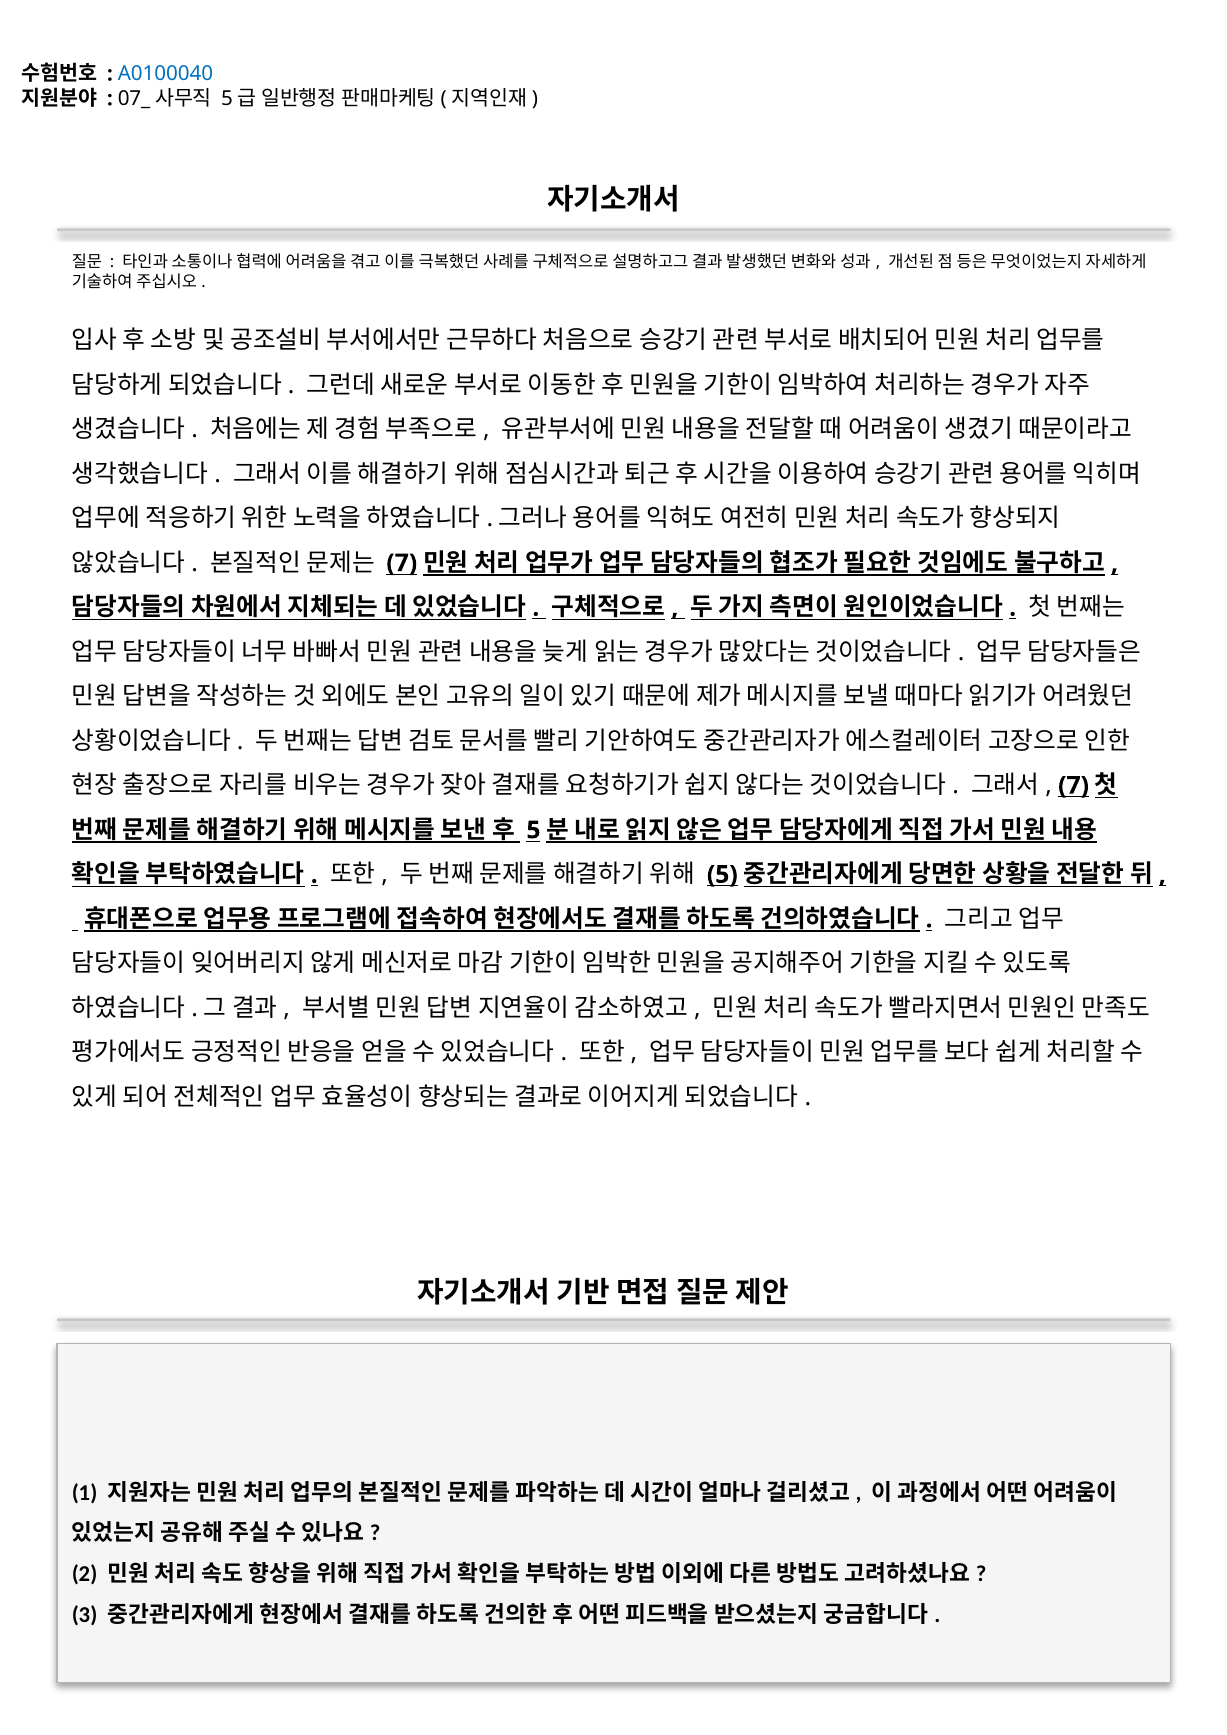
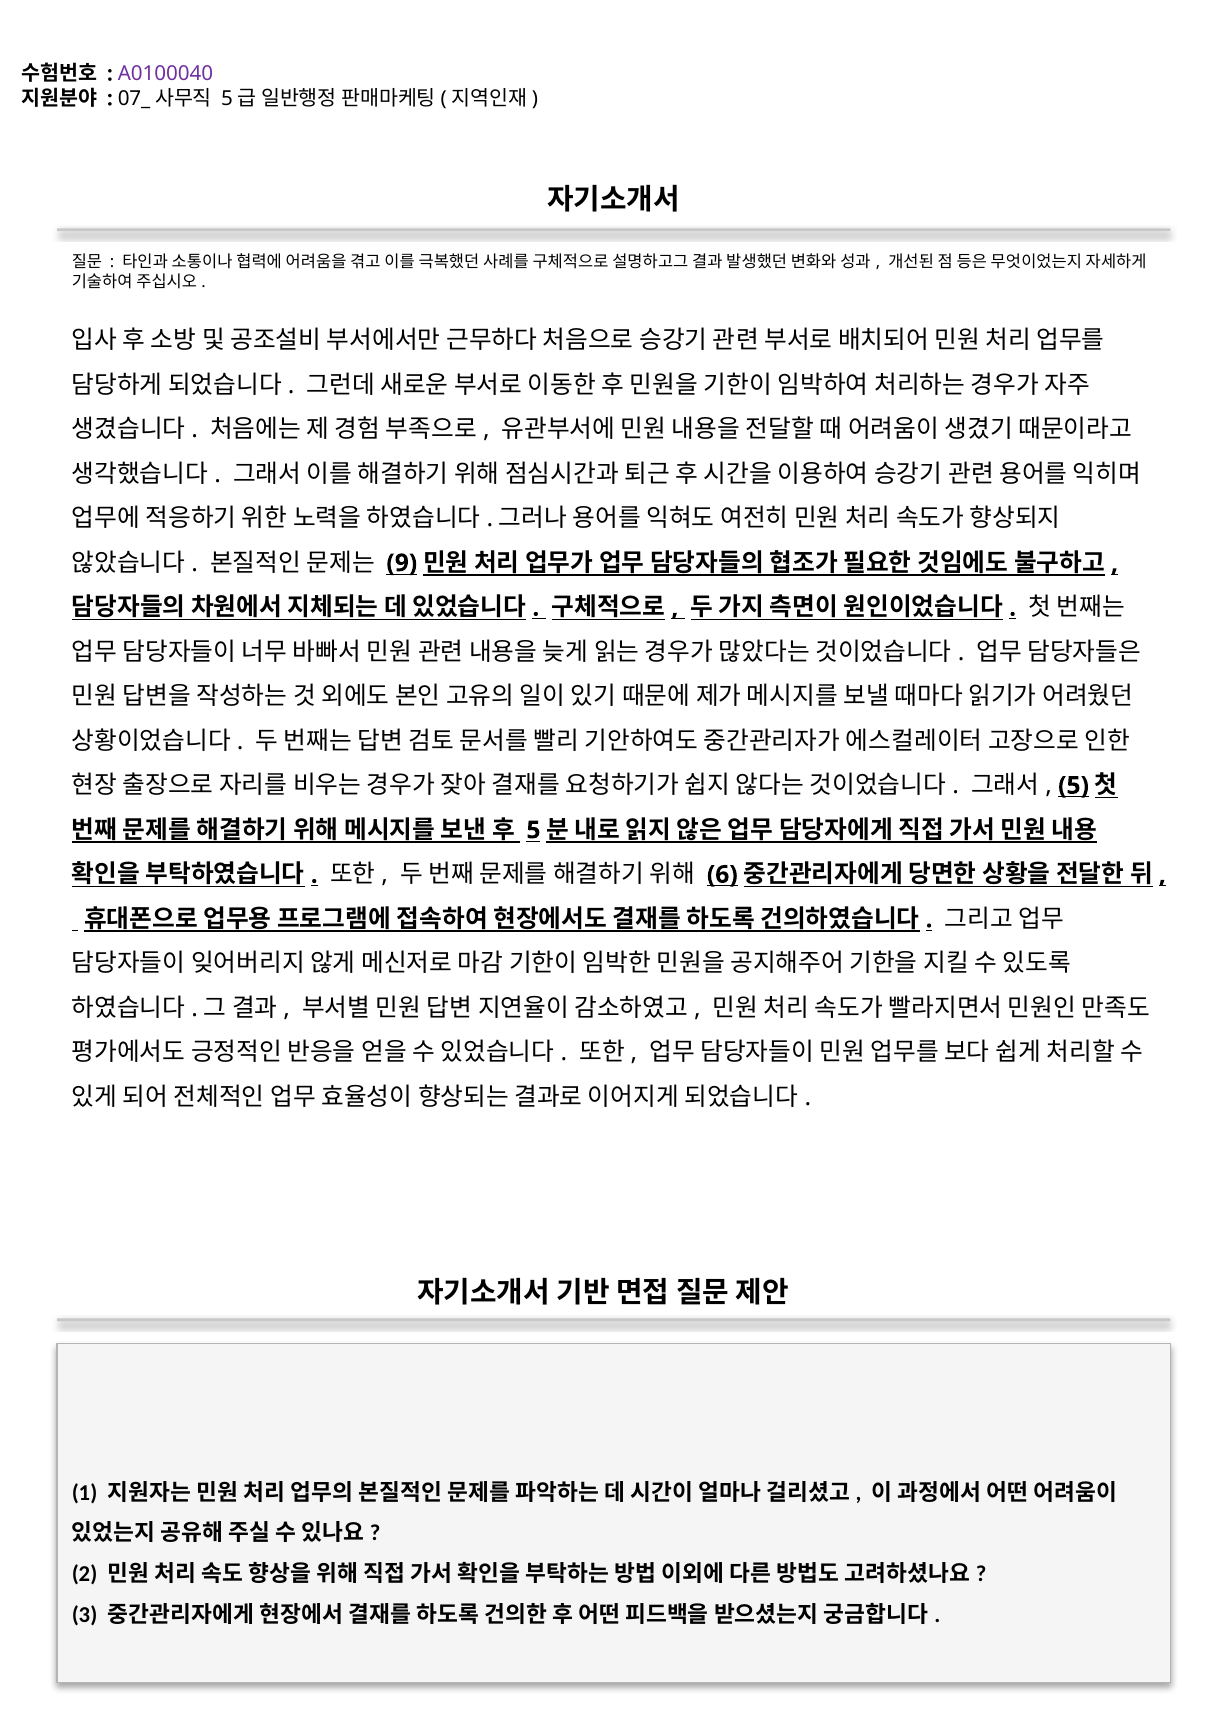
A0100040 colour: blue -> purple
7 at (402, 563): 7 -> 9
7 at (1074, 786): 7 -> 5
5 at (722, 875): 5 -> 6
